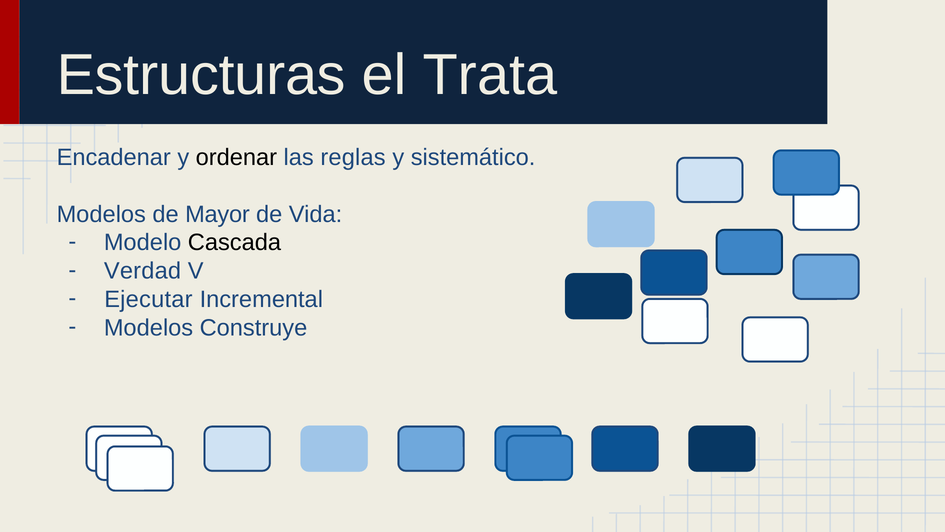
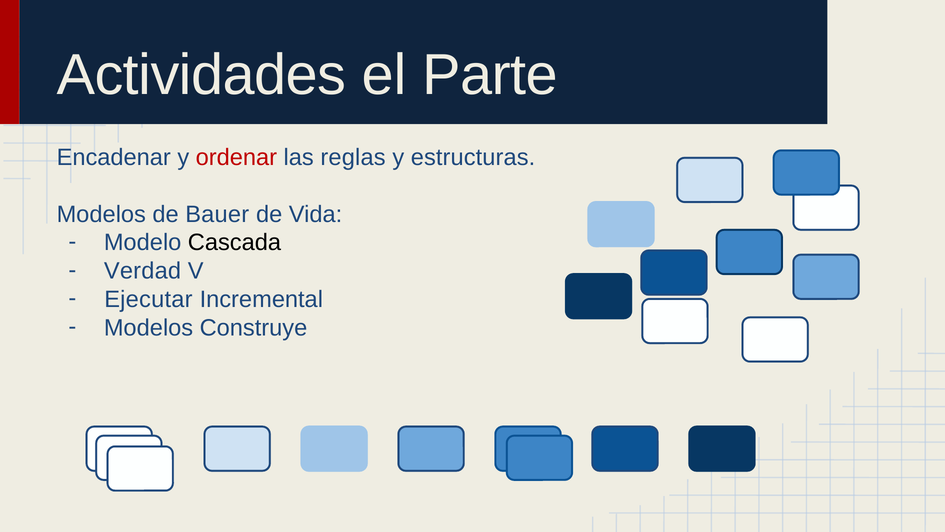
Estructuras: Estructuras -> Actividades
Trata: Trata -> Parte
ordenar colour: black -> red
sistemático: sistemático -> estructuras
Mayor: Mayor -> Bauer
